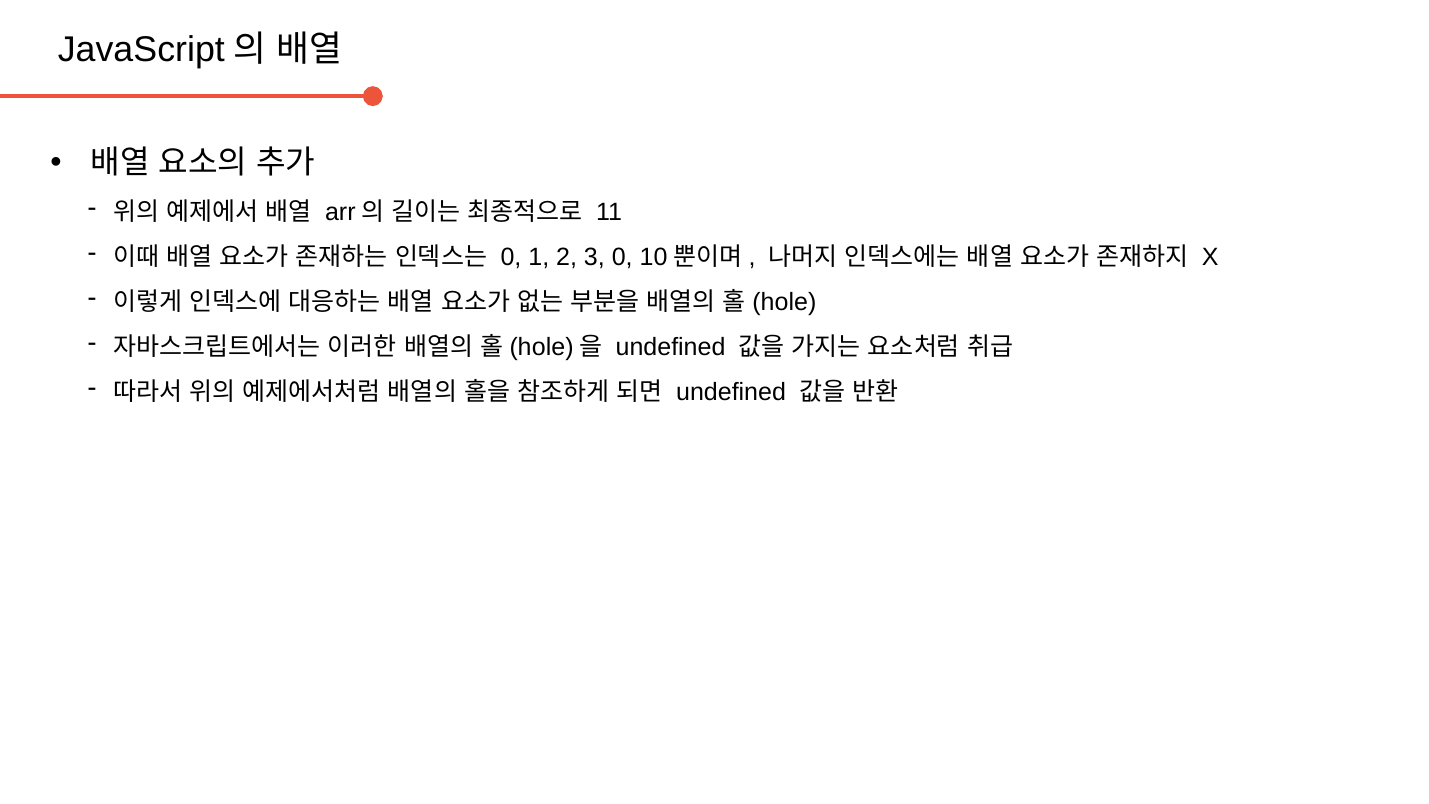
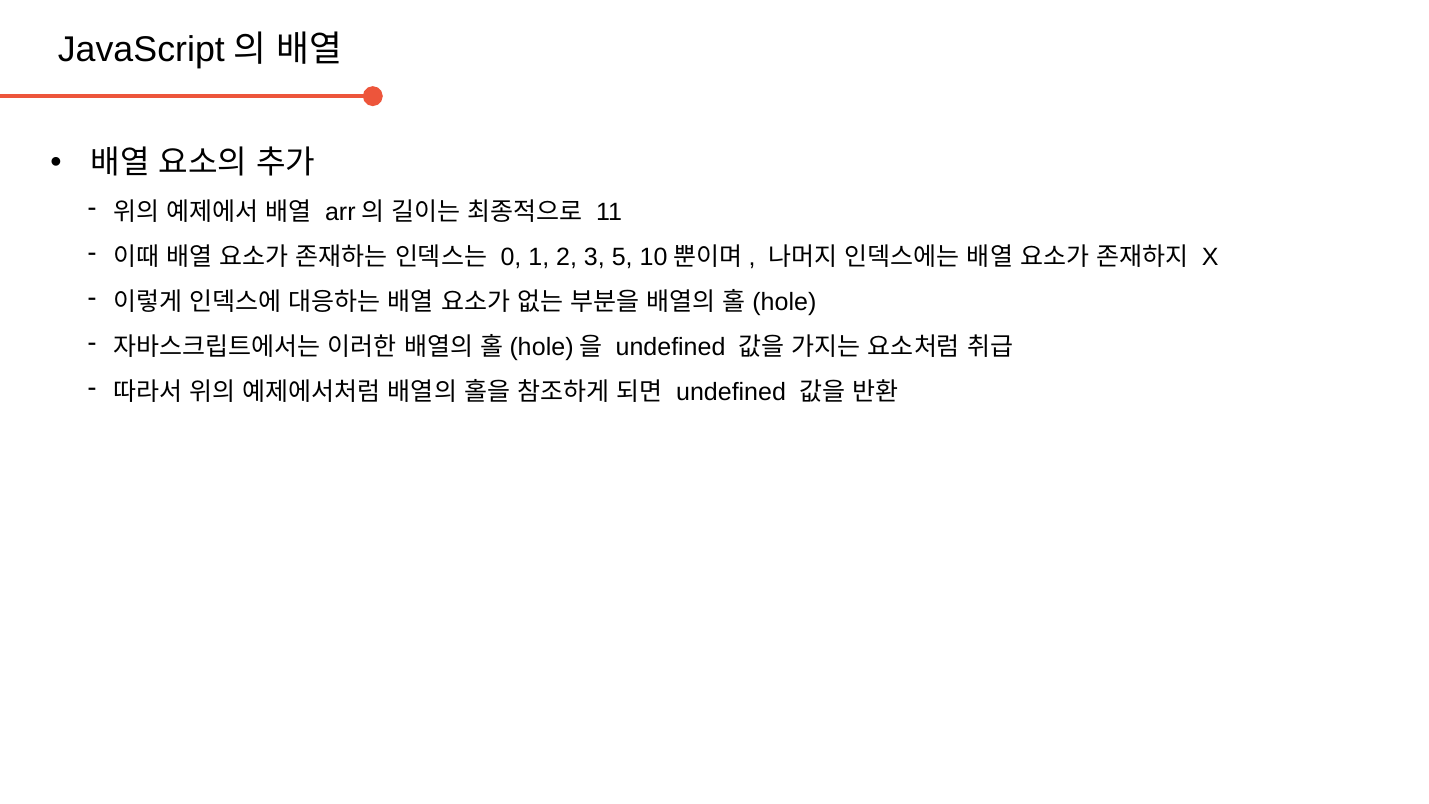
3 0: 0 -> 5
